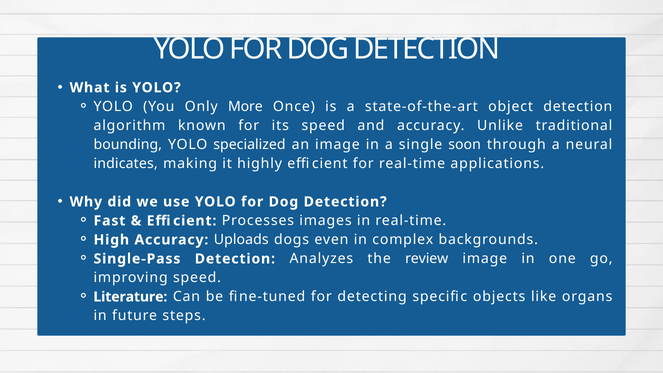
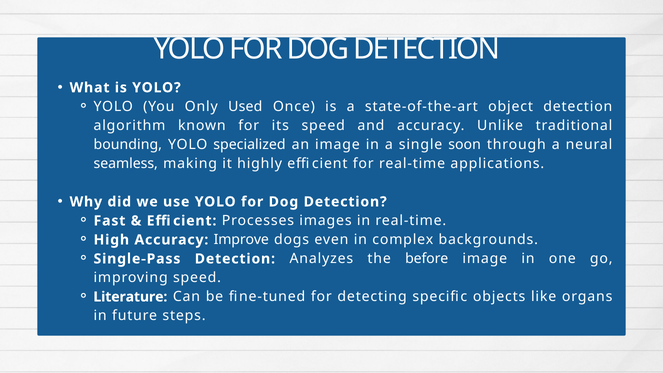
More: More -> Used
indicates: indicates -> seamless
Uploads: Uploads -> Improve
review: review -> before
